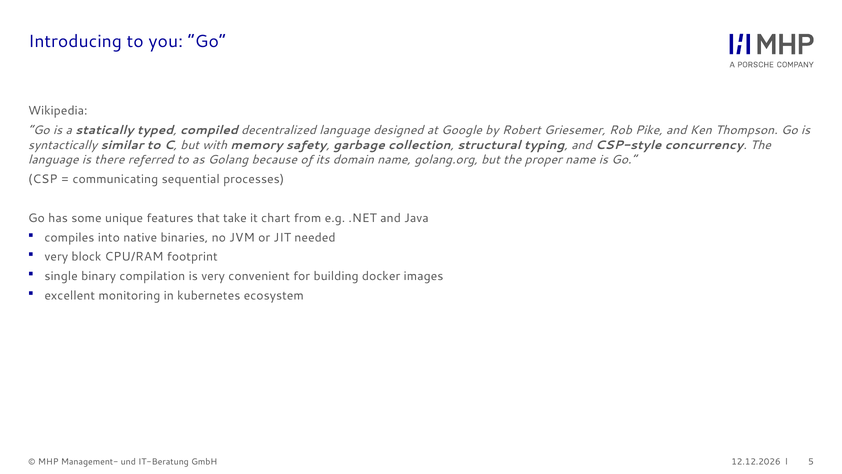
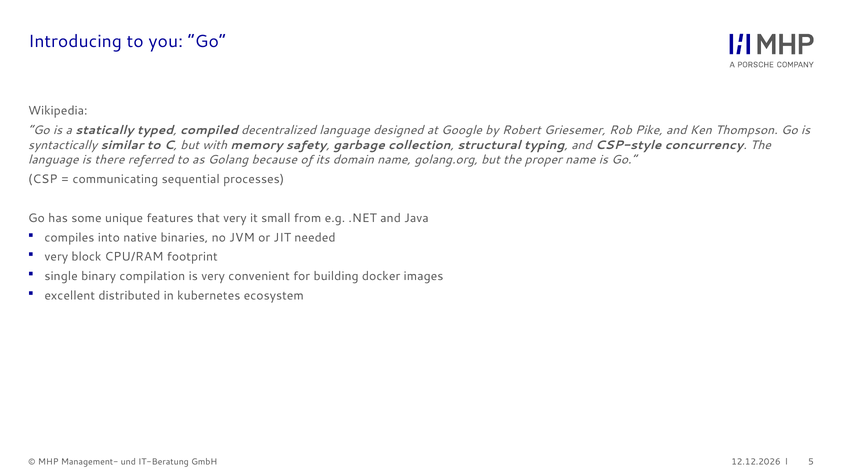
that take: take -> very
chart: chart -> small
monitoring: monitoring -> distributed
